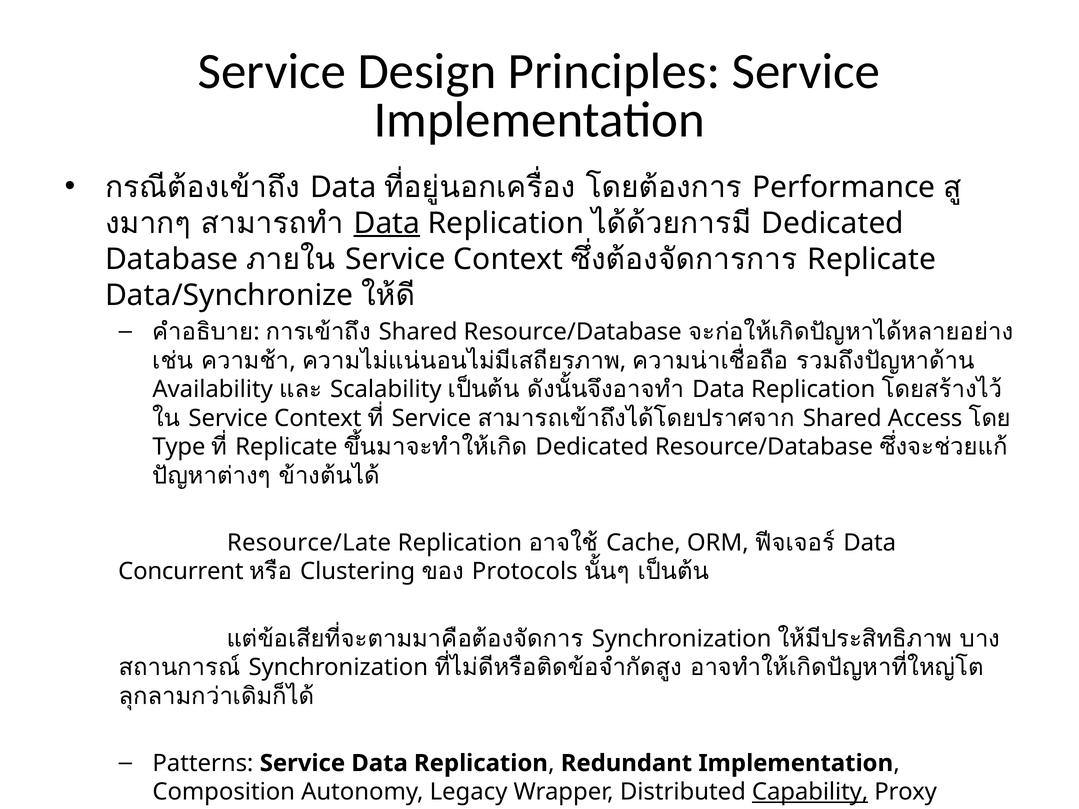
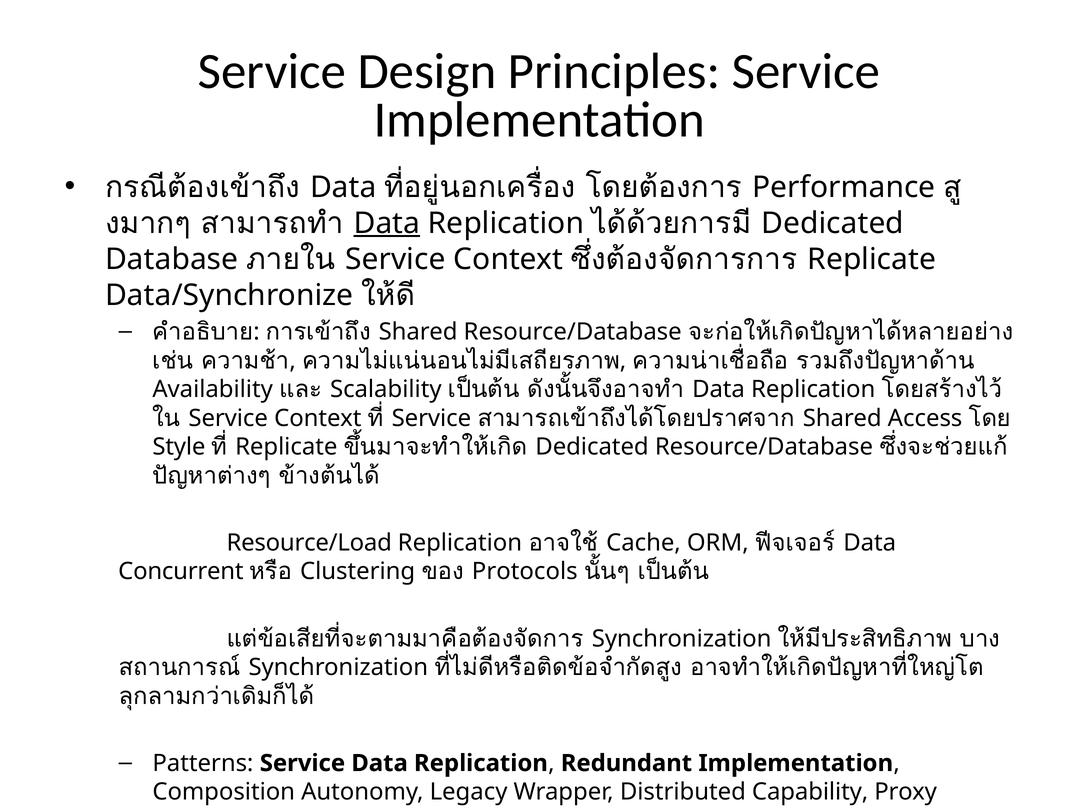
Type: Type -> Style
Resource/Late: Resource/Late -> Resource/Load
Capability at (810, 792) underline: present -> none
